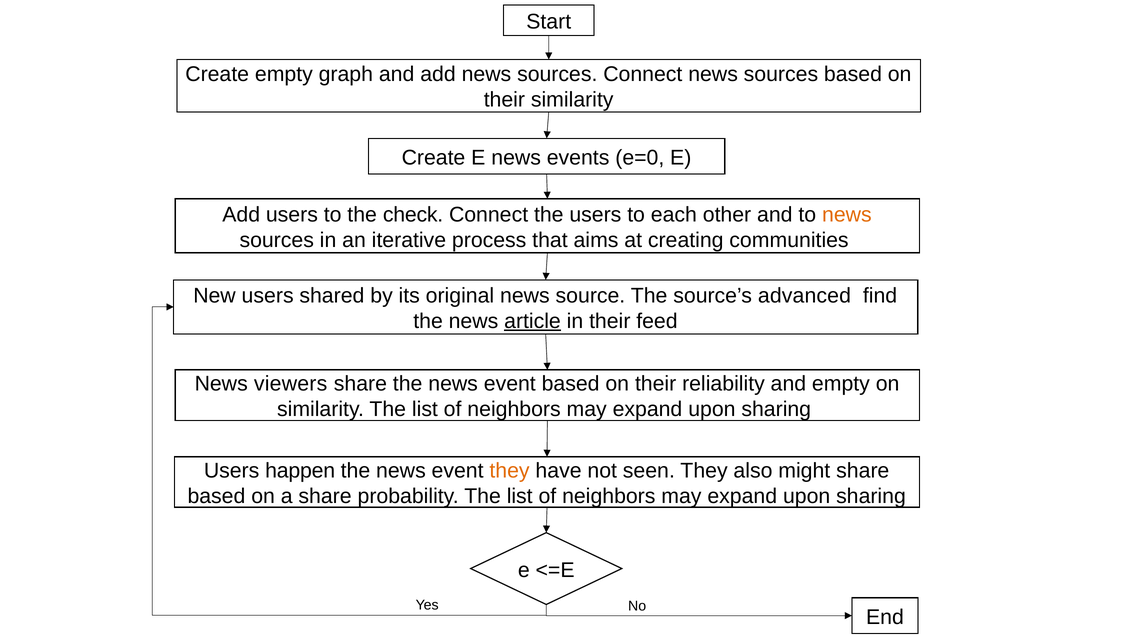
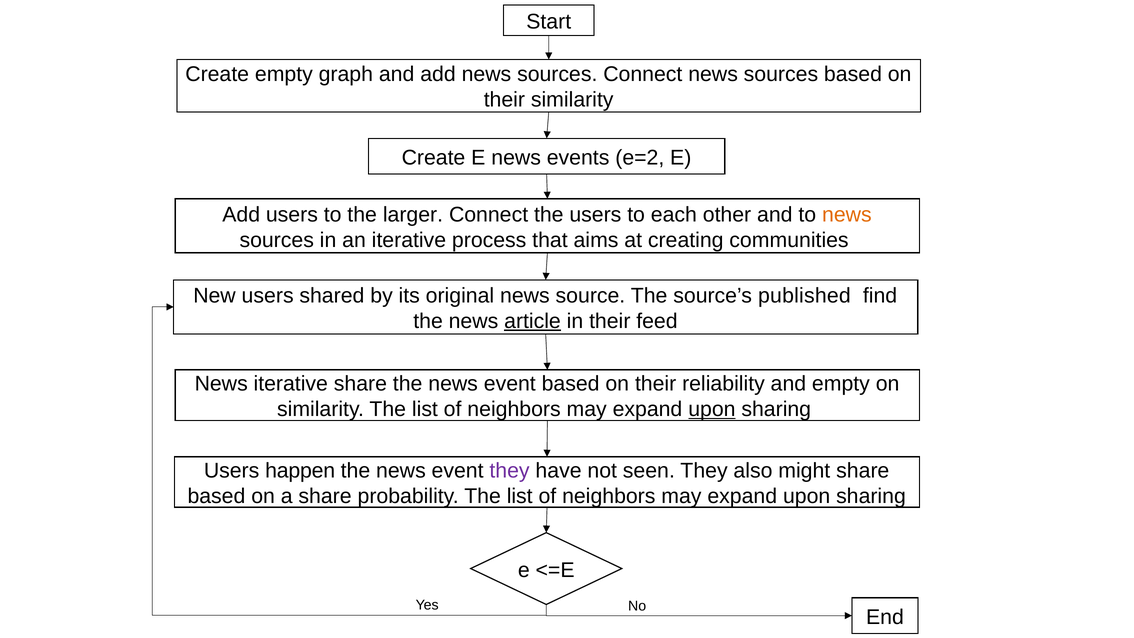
e=0: e=0 -> e=2
check: check -> larger
advanced: advanced -> published
News viewers: viewers -> iterative
upon at (712, 409) underline: none -> present
they at (510, 471) colour: orange -> purple
